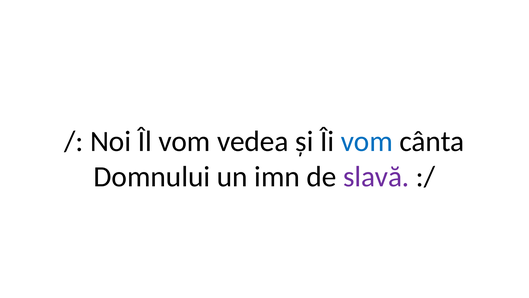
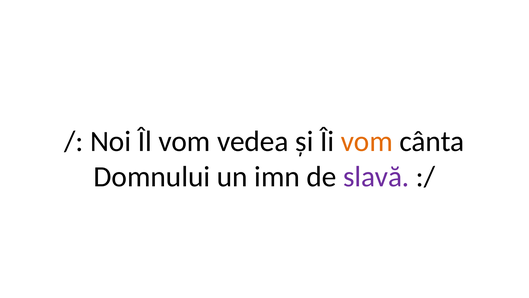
vom at (367, 141) colour: blue -> orange
